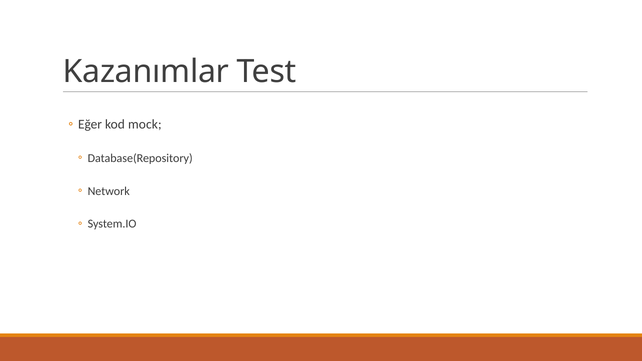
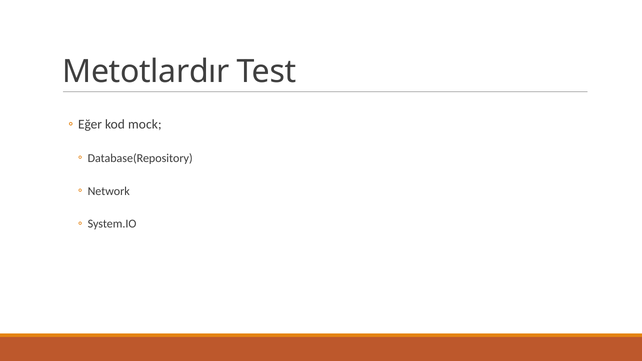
Kazanımlar: Kazanımlar -> Metotlardır
